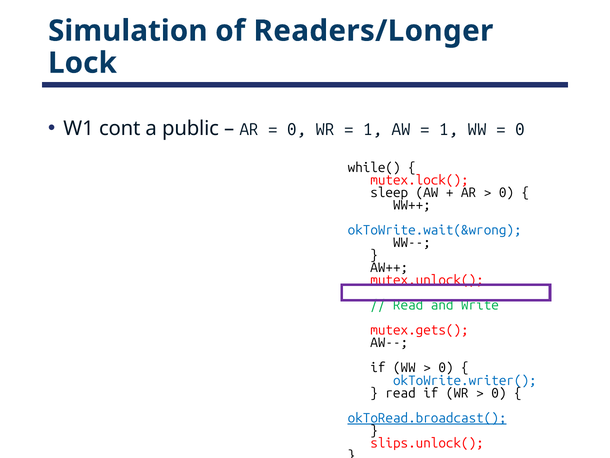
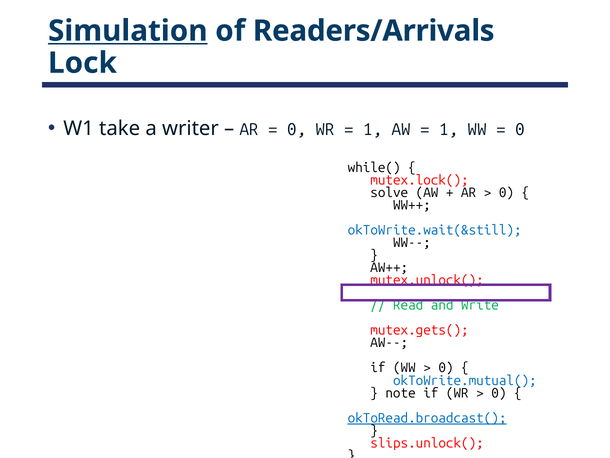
Simulation underline: none -> present
Readers/Longer: Readers/Longer -> Readers/Arrivals
cont: cont -> take
public: public -> writer
sleep: sleep -> solve
okToWrite.wait(&wrong: okToWrite.wait(&wrong -> okToWrite.wait(&still
okToWrite.writer(: okToWrite.writer( -> okToWrite.mutual(
read at (401, 393): read -> note
